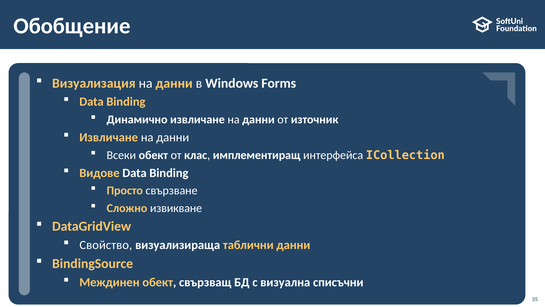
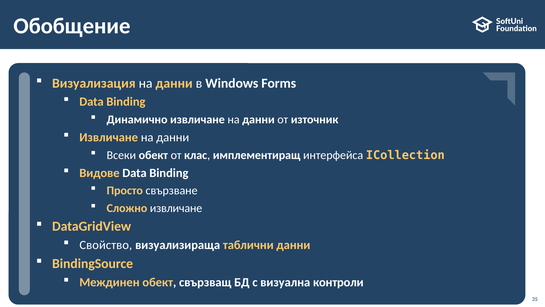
Сложно извикване: извикване -> извличане
списъчни: списъчни -> контроли
